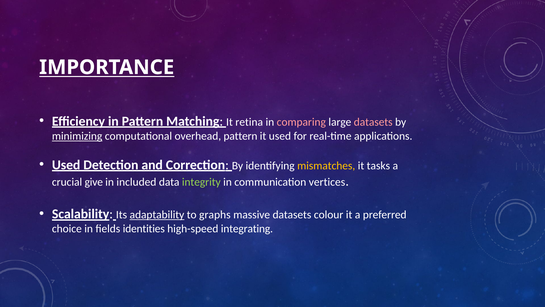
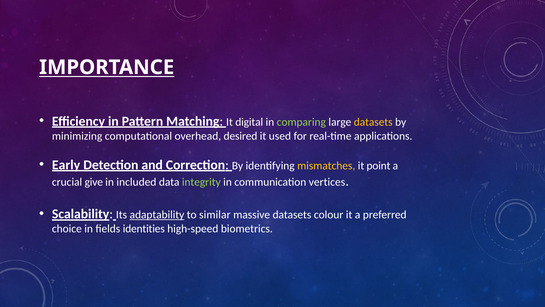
retina: retina -> digital
comparing colour: pink -> light green
datasets at (373, 122) colour: pink -> yellow
minimizing underline: present -> none
overhead pattern: pattern -> desired
Used at (66, 165): Used -> Early
tasks: tasks -> point
graphs: graphs -> similar
integrating: integrating -> biometrics
